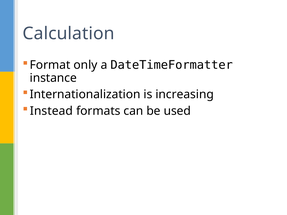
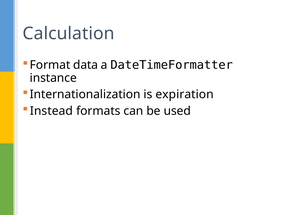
only: only -> data
increasing: increasing -> expiration
